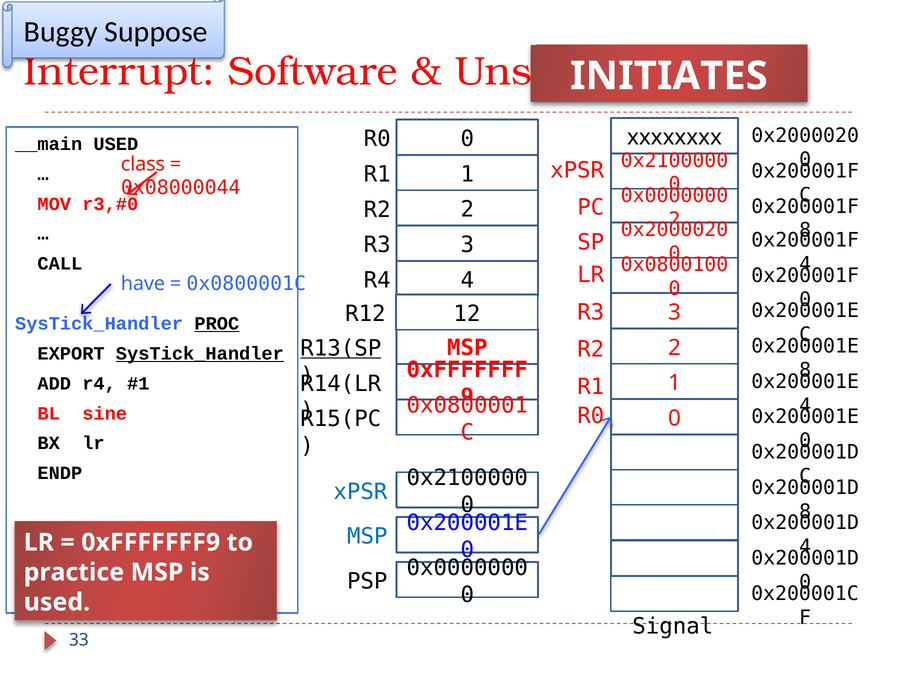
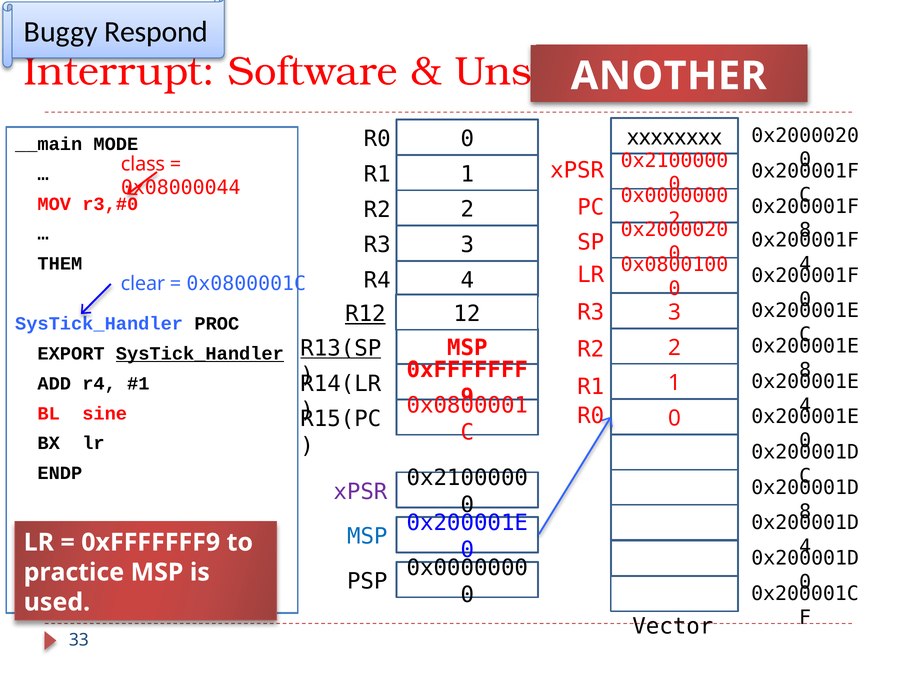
Suppose: Suppose -> Respond
INITIATES: INITIATES -> ANOTHER
__main USED: USED -> MODE
CALL: CALL -> THEM
have: have -> clear
R12 underline: none -> present
PROC underline: present -> none
xPSR at (360, 491) colour: blue -> purple
Signal: Signal -> Vector
